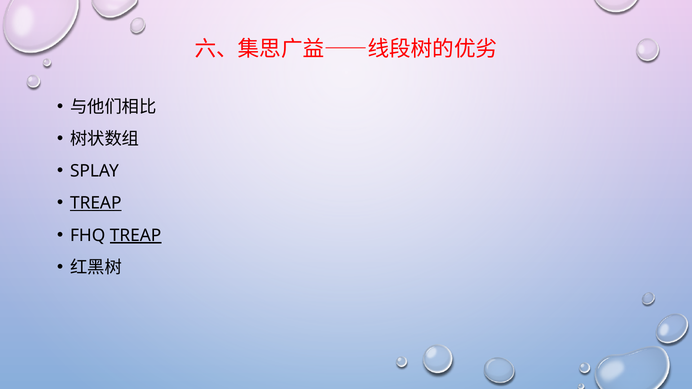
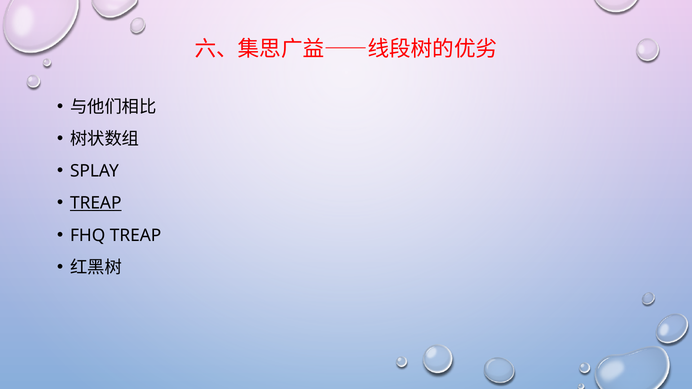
TREAP at (136, 235) underline: present -> none
